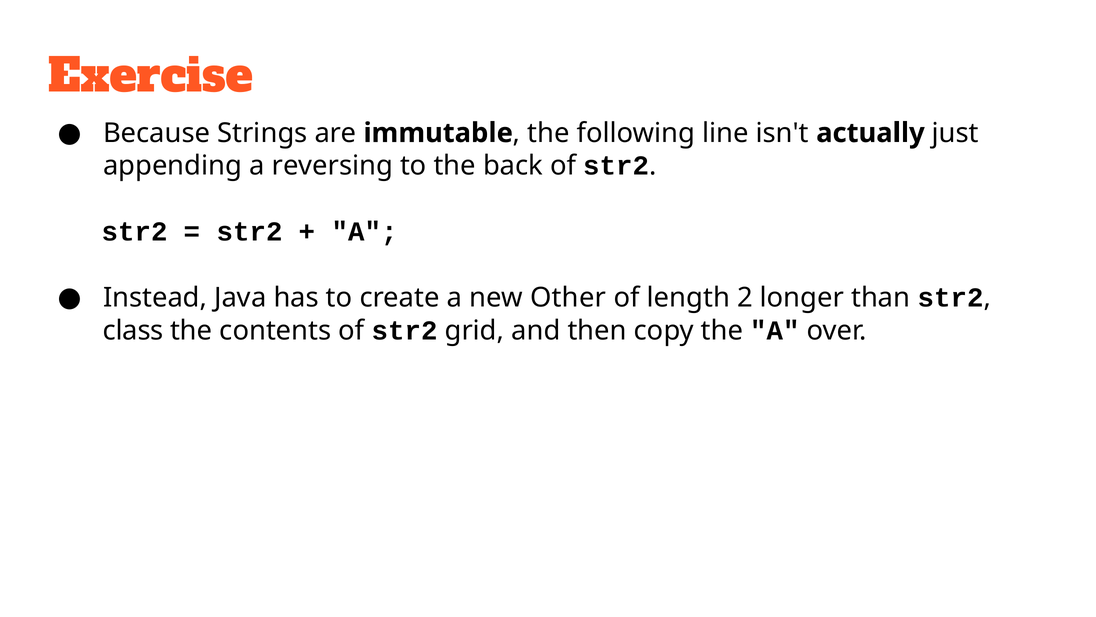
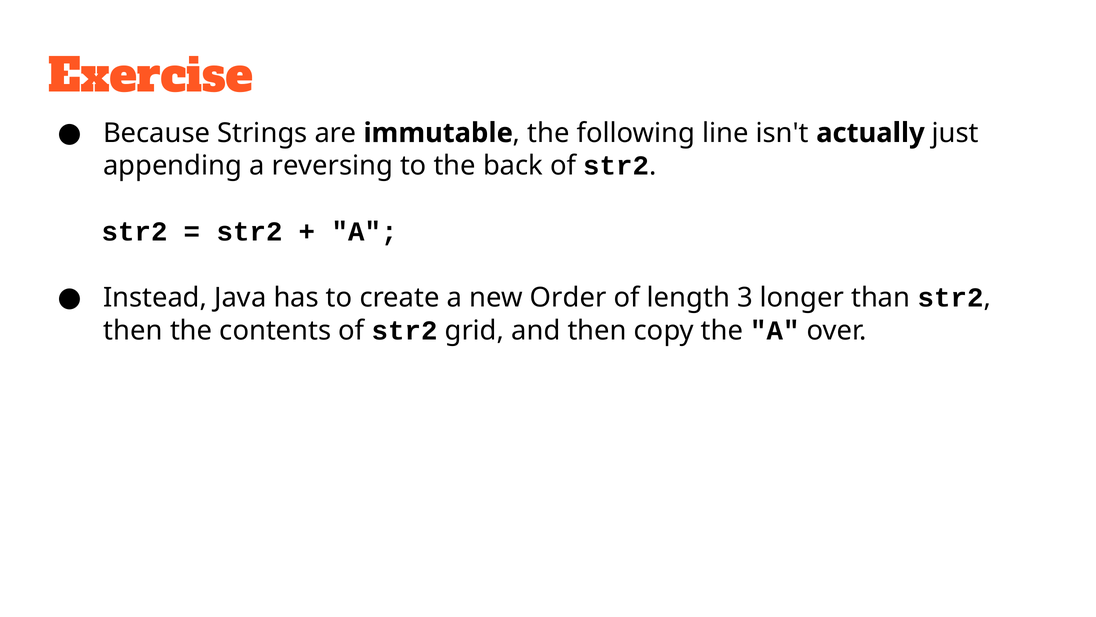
Other: Other -> Order
2: 2 -> 3
class at (133, 330): class -> then
